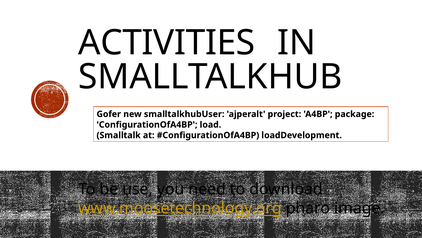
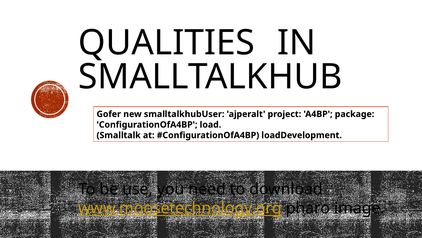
ACTIVITIES: ACTIVITIES -> QUALITIES
